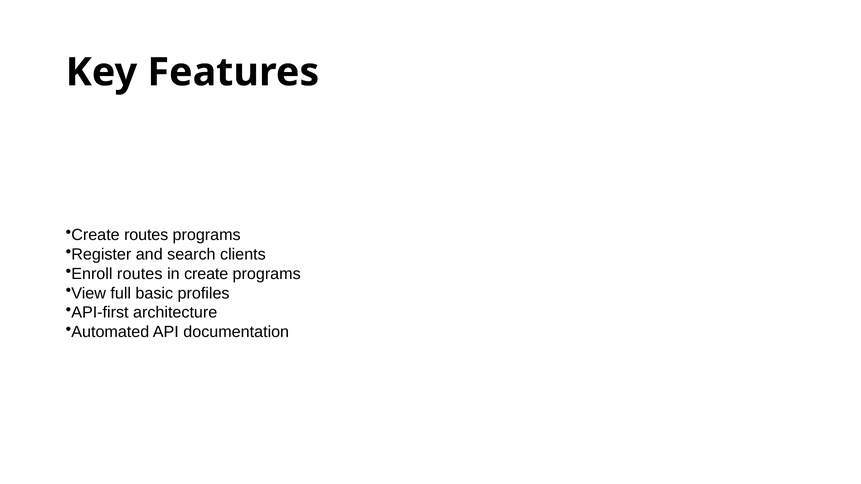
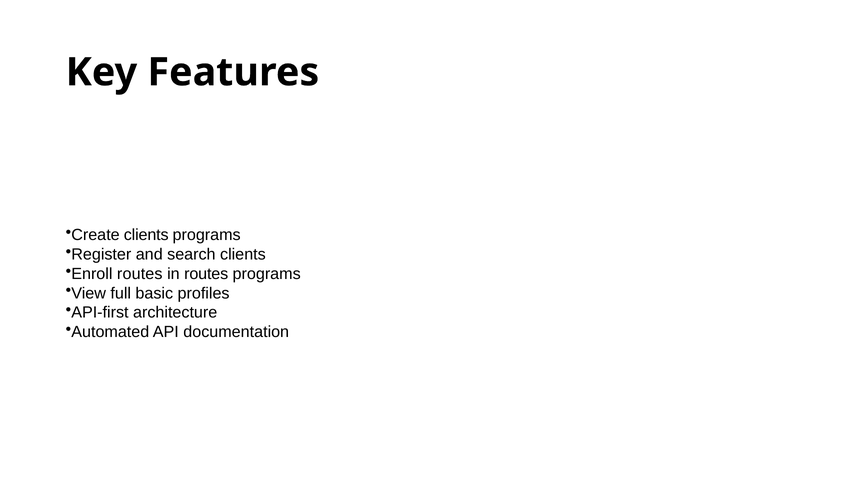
Create routes: routes -> clients
in create: create -> routes
